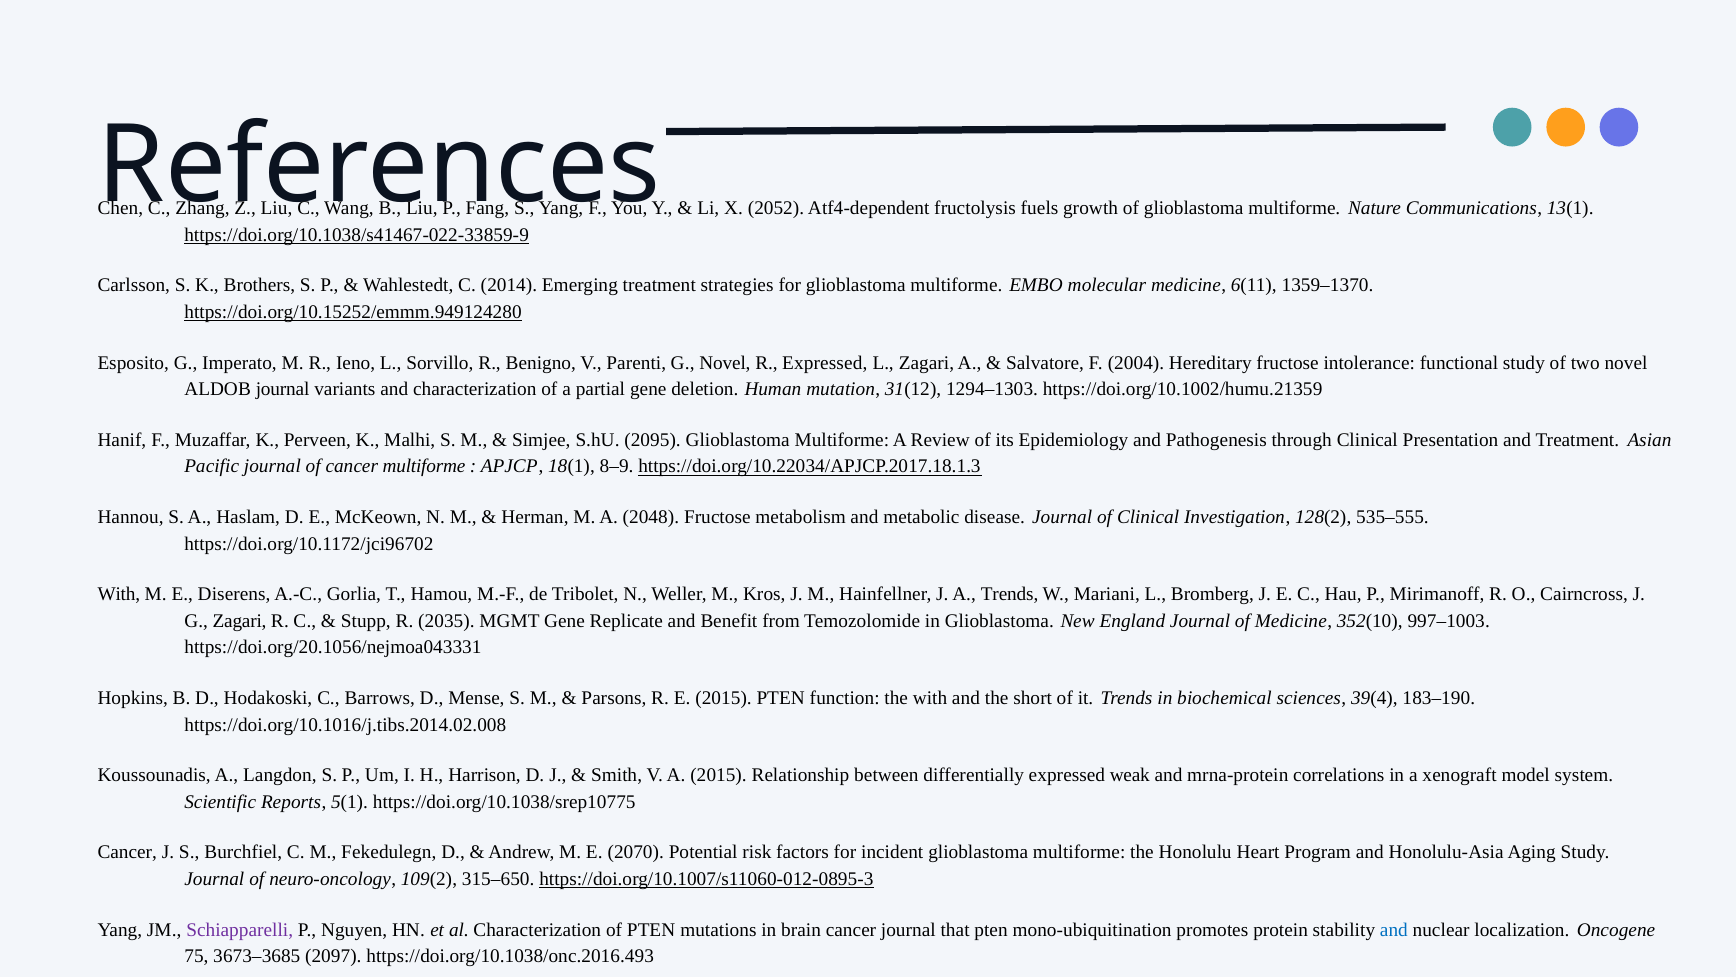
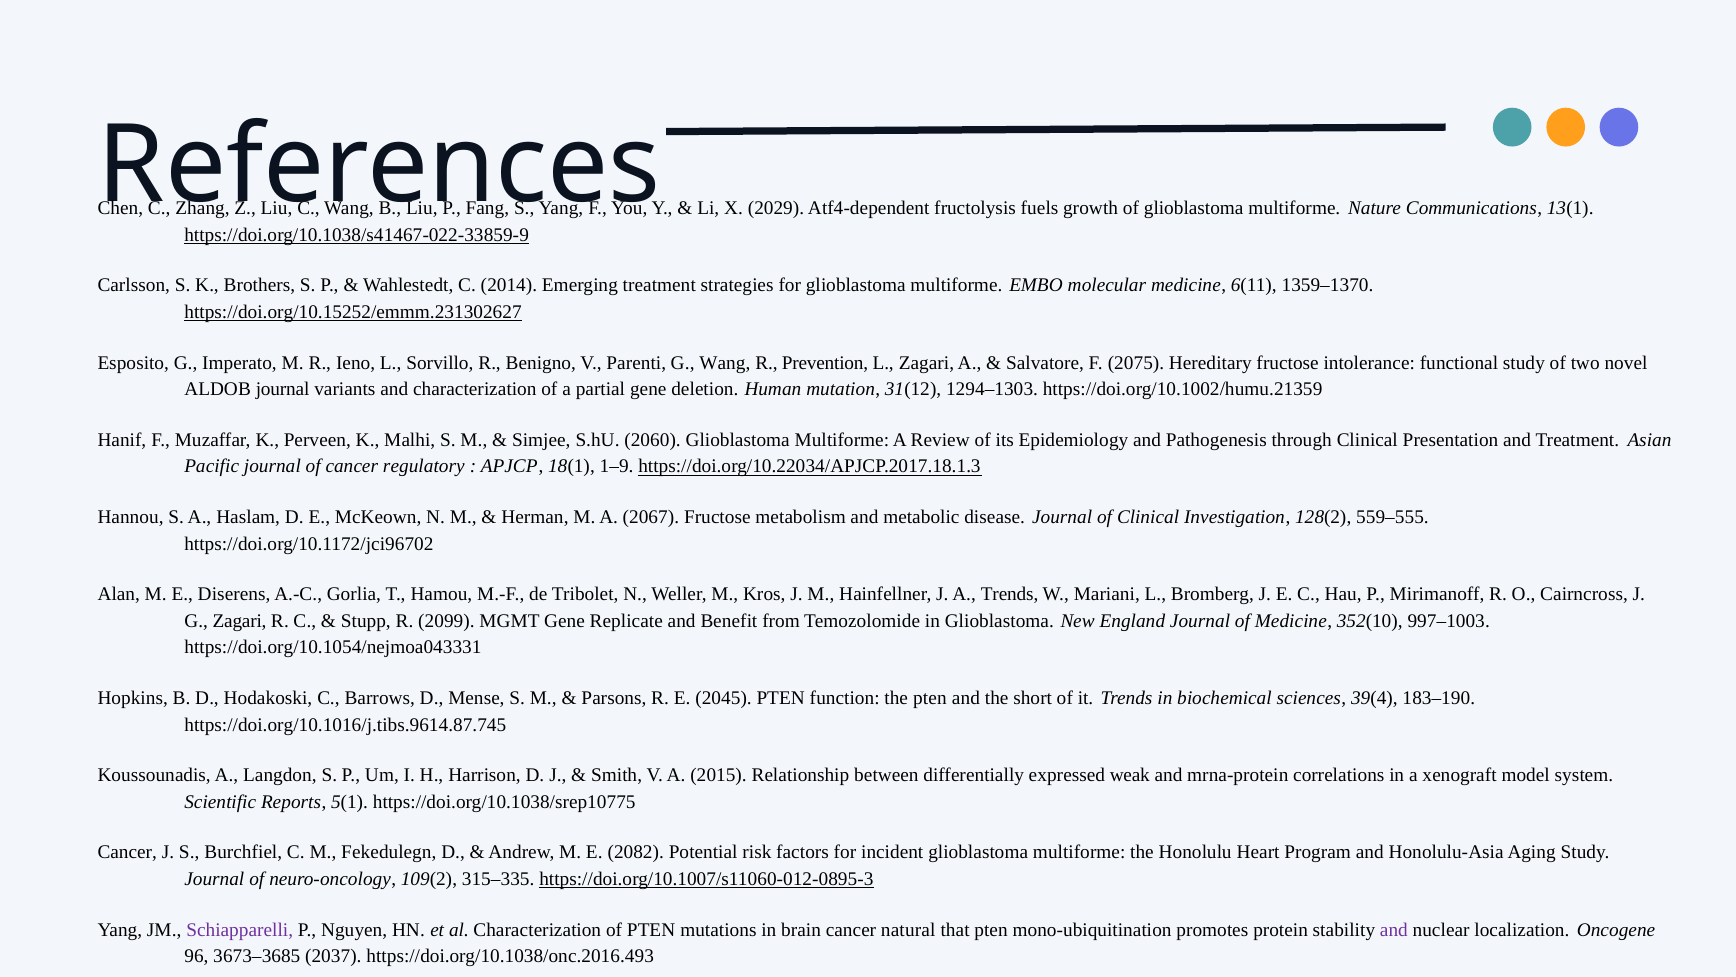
2052: 2052 -> 2029
https://doi.org/10.15252/emmm.949124280: https://doi.org/10.15252/emmm.949124280 -> https://doi.org/10.15252/emmm.231302627
G Novel: Novel -> Wang
R Expressed: Expressed -> Prevention
2004: 2004 -> 2075
2095: 2095 -> 2060
cancer multiforme: multiforme -> regulatory
8–9: 8–9 -> 1–9
2048: 2048 -> 2067
535–555: 535–555 -> 559–555
With at (119, 594): With -> Alan
2035: 2035 -> 2099
https://doi.org/20.1056/nejmoa043331: https://doi.org/20.1056/nejmoa043331 -> https://doi.org/10.1054/nejmoa043331
E 2015: 2015 -> 2045
the with: with -> pten
https://doi.org/10.1016/j.tibs.2014.02.008: https://doi.org/10.1016/j.tibs.2014.02.008 -> https://doi.org/10.1016/j.tibs.9614.87.745
2070: 2070 -> 2082
315–650: 315–650 -> 315–335
cancer journal: journal -> natural
and at (1394, 929) colour: blue -> purple
75: 75 -> 96
2097: 2097 -> 2037
